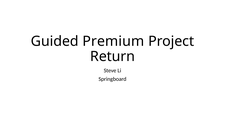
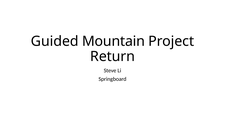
Premium: Premium -> Mountain
